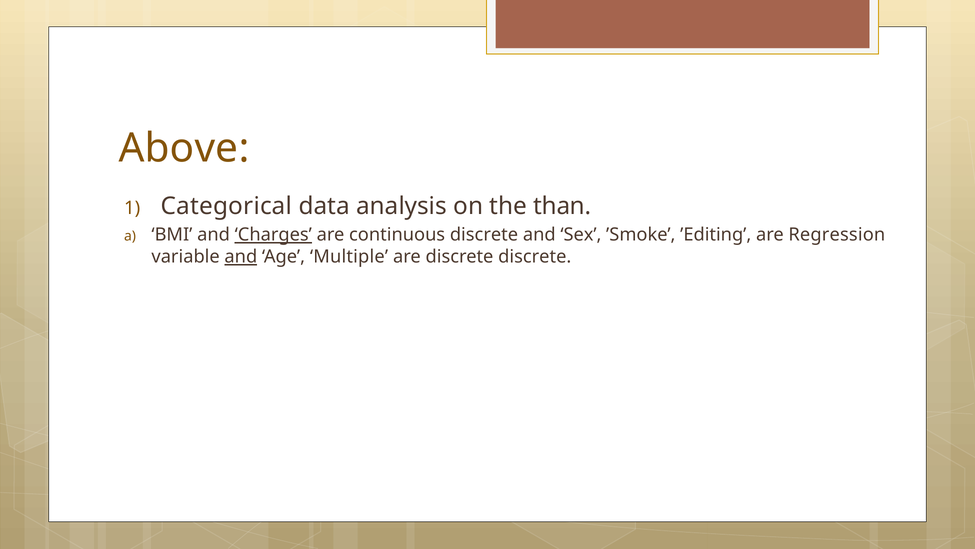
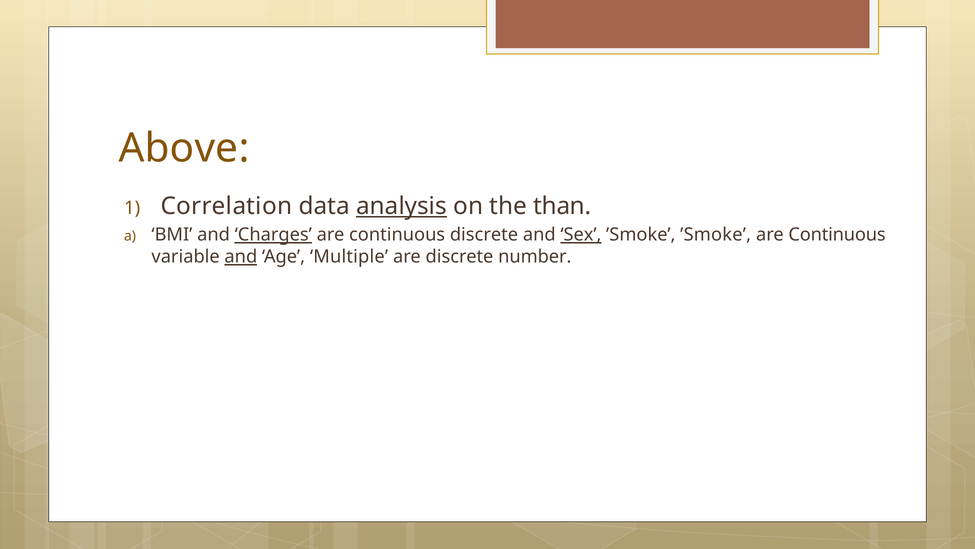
Categorical: Categorical -> Correlation
analysis underline: none -> present
Sex underline: none -> present
’Smoke ’Editing: ’Editing -> ’Smoke
Regression at (837, 235): Regression -> Continuous
discrete discrete: discrete -> number
